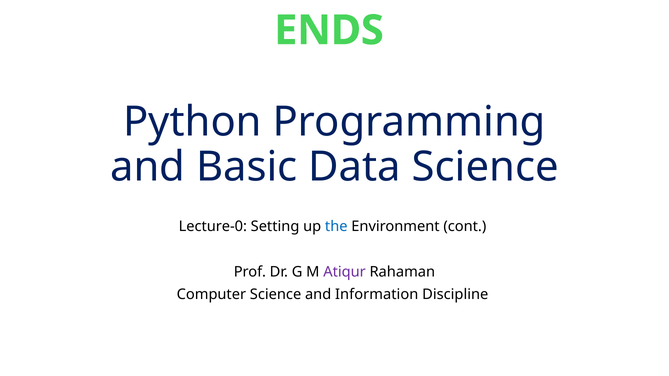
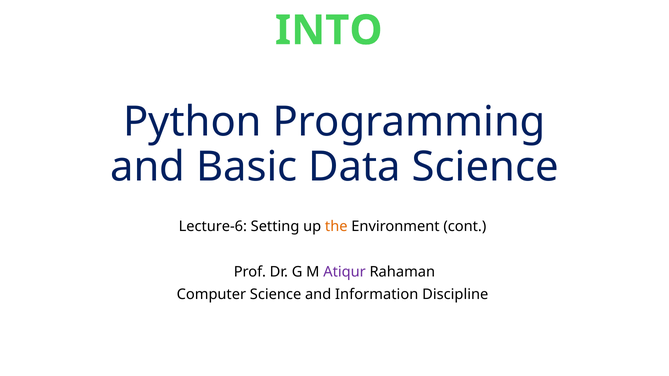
ENDS: ENDS -> INTO
Lecture-0: Lecture-0 -> Lecture-6
the colour: blue -> orange
